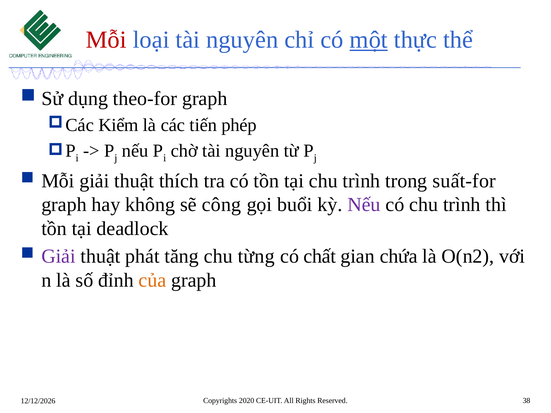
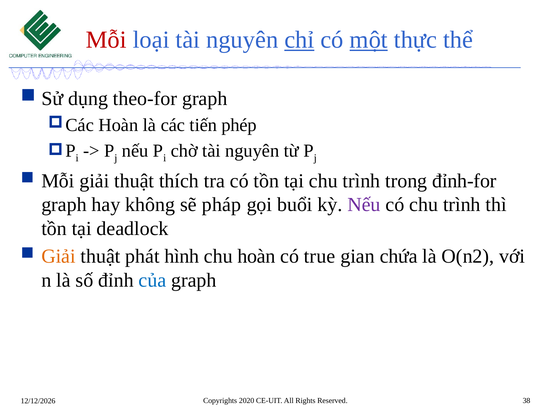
chỉ underline: none -> present
Kiểm at (118, 125): Kiểm -> Hoàn
suất-for: suất-for -> đỉnh-for
công: công -> pháp
Giải at (58, 257) colour: purple -> orange
tăng: tăng -> hình
chu từng: từng -> hoàn
chất: chất -> true
của colour: orange -> blue
